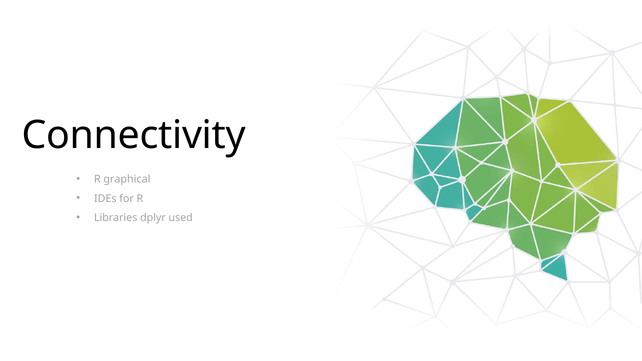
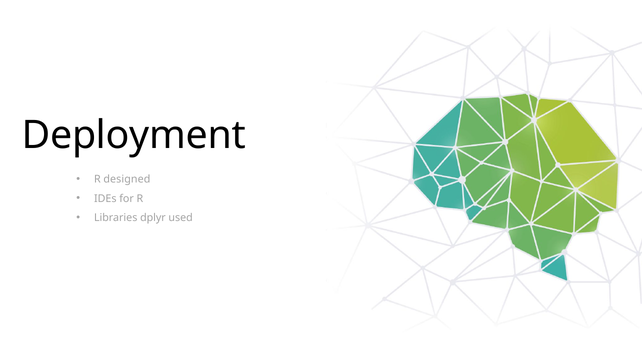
Connectivity: Connectivity -> Deployment
graphical: graphical -> designed
